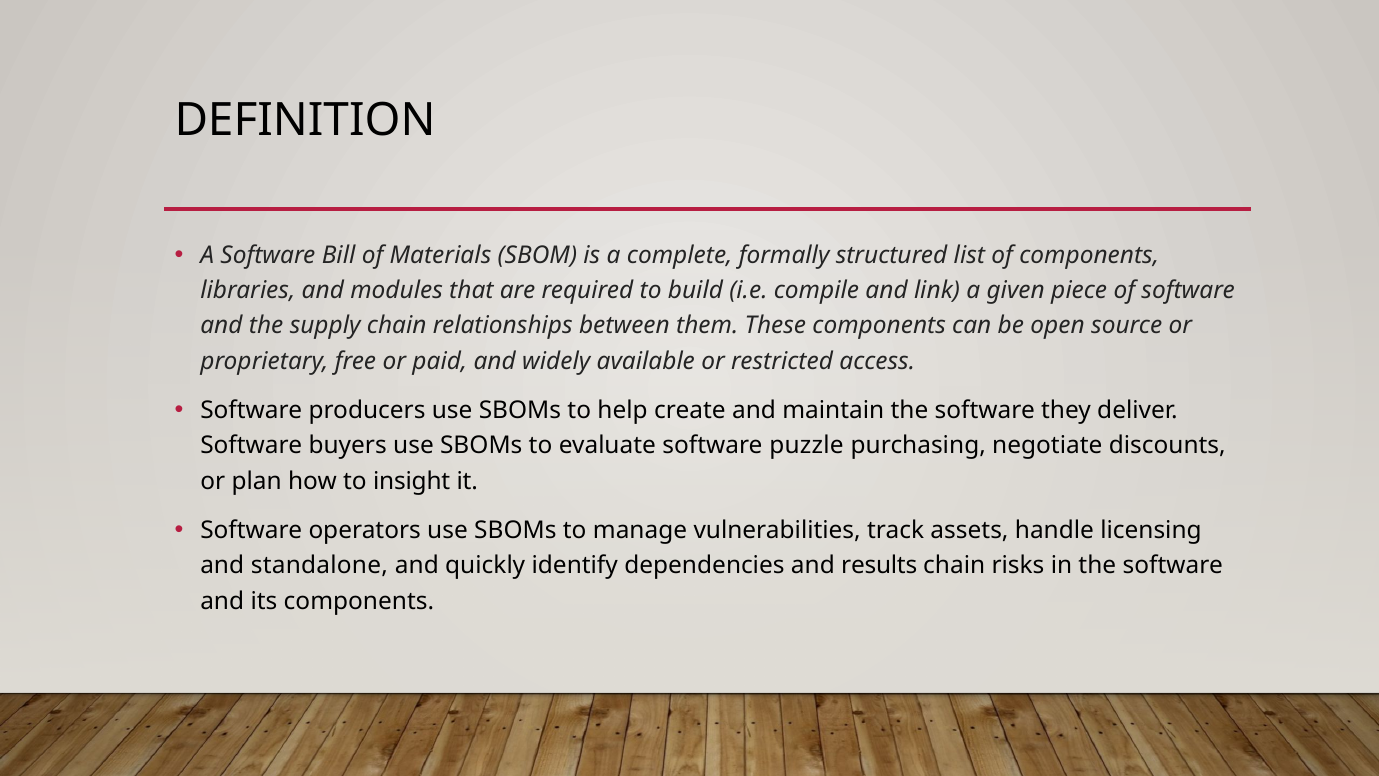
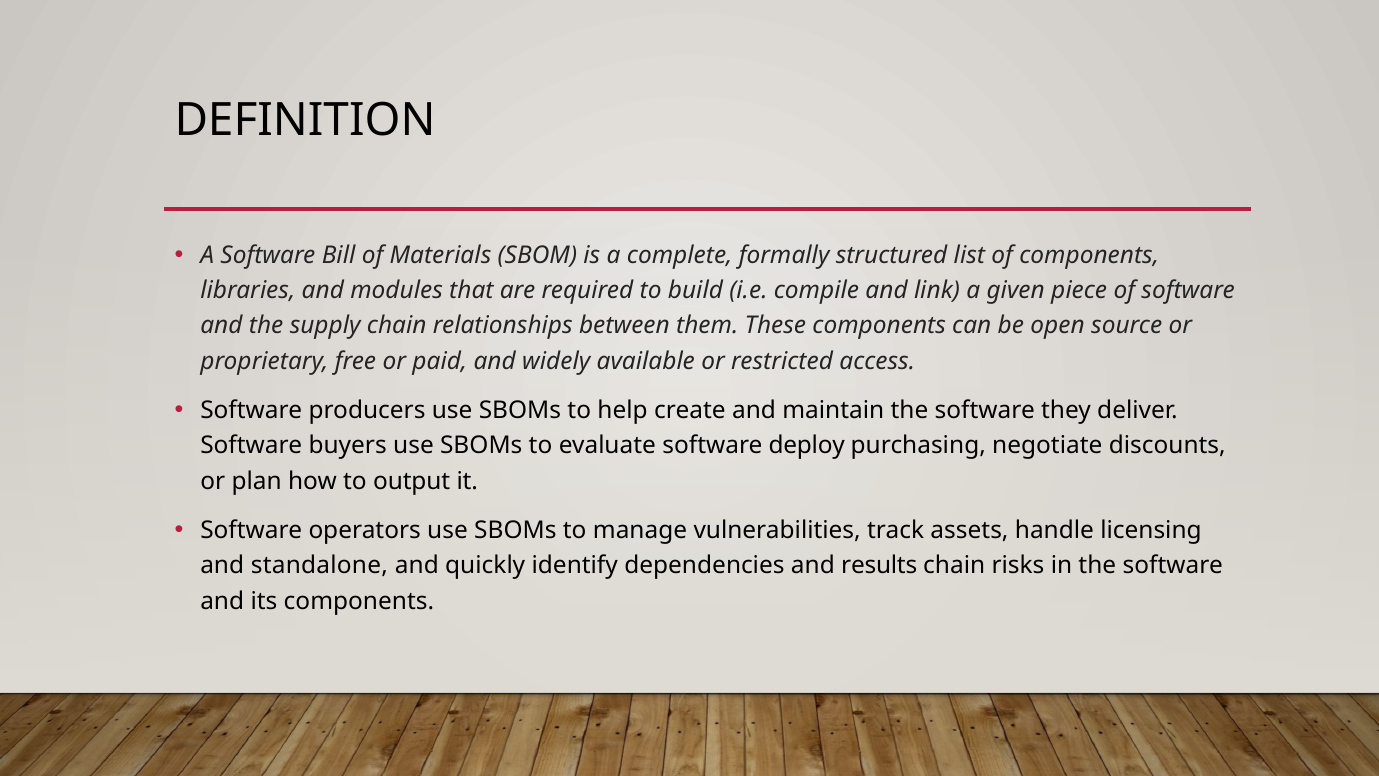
puzzle: puzzle -> deploy
insight: insight -> output
